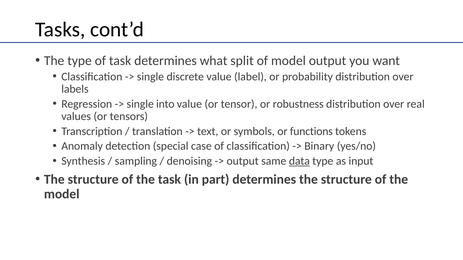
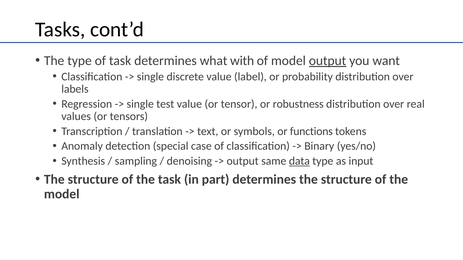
split: split -> with
output at (328, 61) underline: none -> present
into: into -> test
